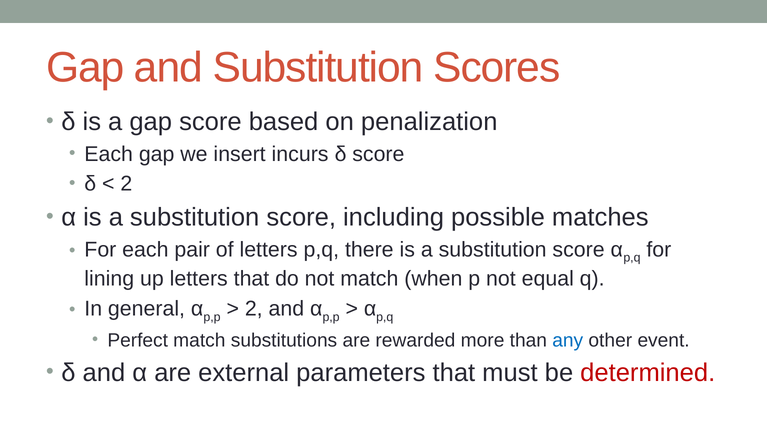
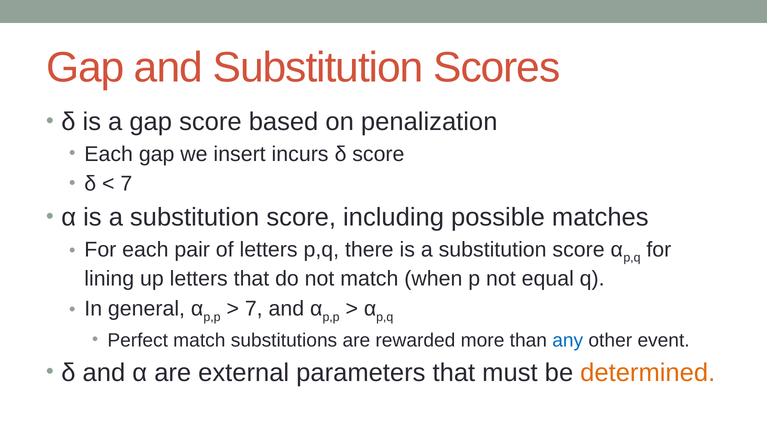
2 at (126, 184): 2 -> 7
2 at (254, 308): 2 -> 7
determined colour: red -> orange
